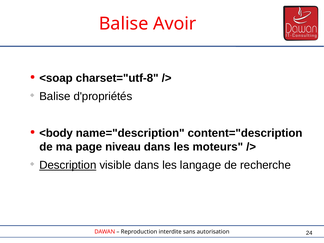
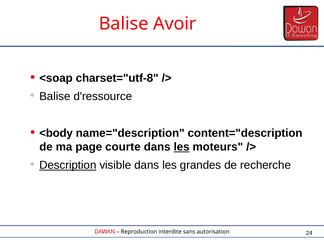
d'propriétés: d'propriétés -> d'ressource
niveau: niveau -> courte
les at (182, 147) underline: none -> present
langage: langage -> grandes
